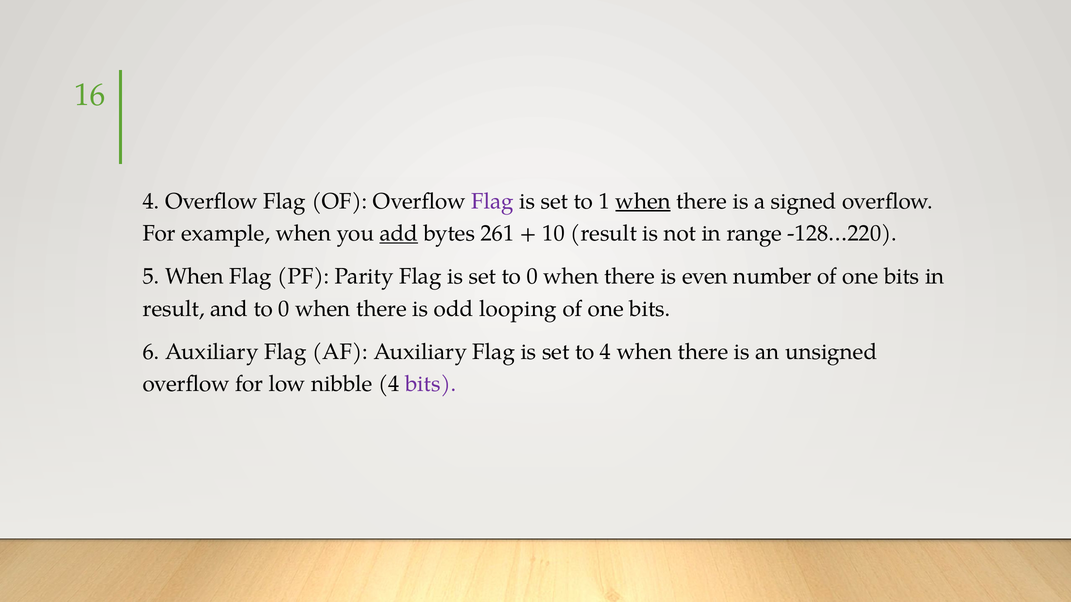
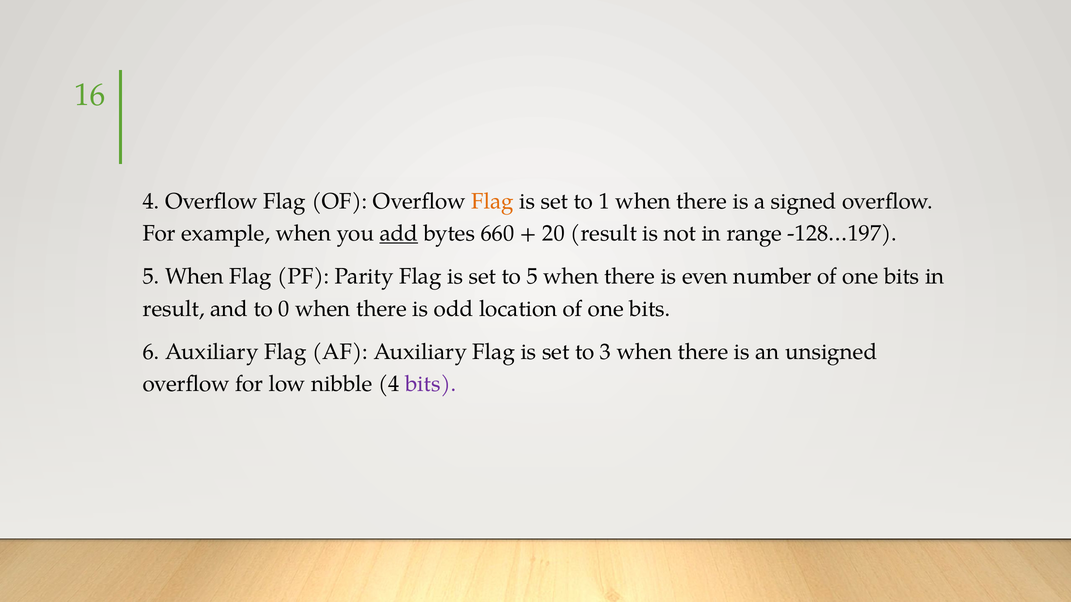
Flag at (492, 201) colour: purple -> orange
when at (643, 201) underline: present -> none
261: 261 -> 660
10: 10 -> 20
-128…220: -128…220 -> -128…197
set to 0: 0 -> 5
looping: looping -> location
to 4: 4 -> 3
